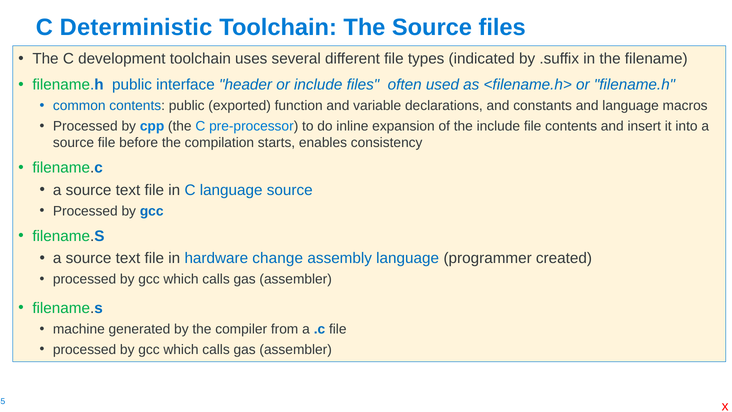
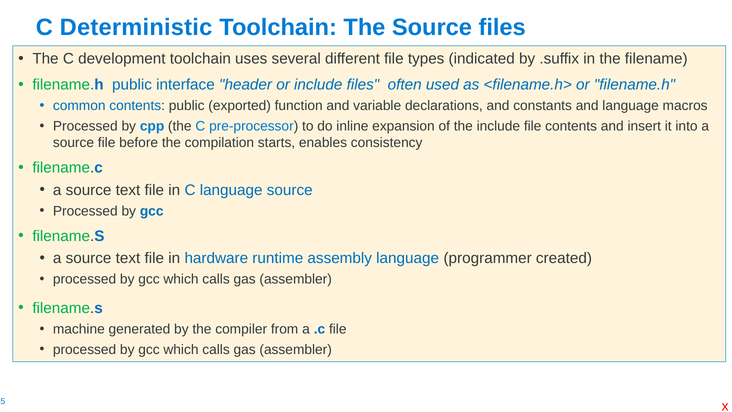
change: change -> runtime
